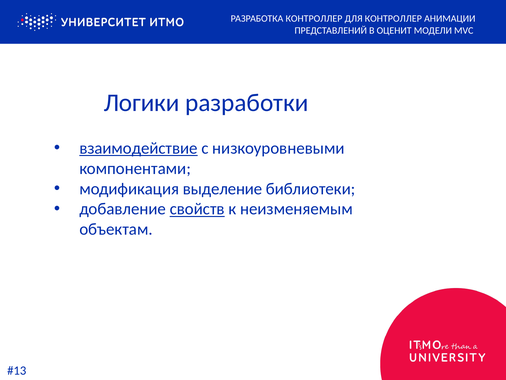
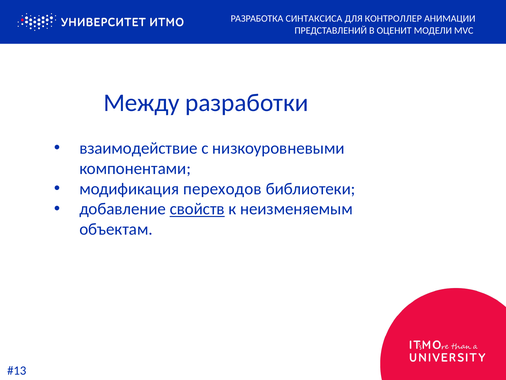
РАЗРАБОТКА КОНТРОЛЛЕР: КОНТРОЛЛЕР -> СИНТАКСИСА
Логики: Логики -> Между
взаимодействие underline: present -> none
выделение: выделение -> переходов
